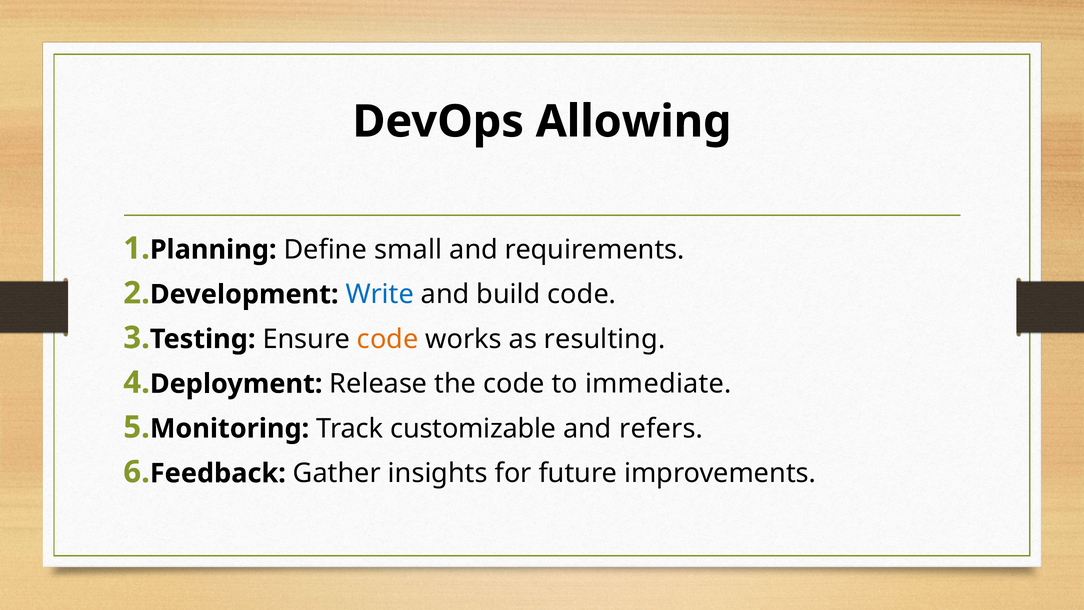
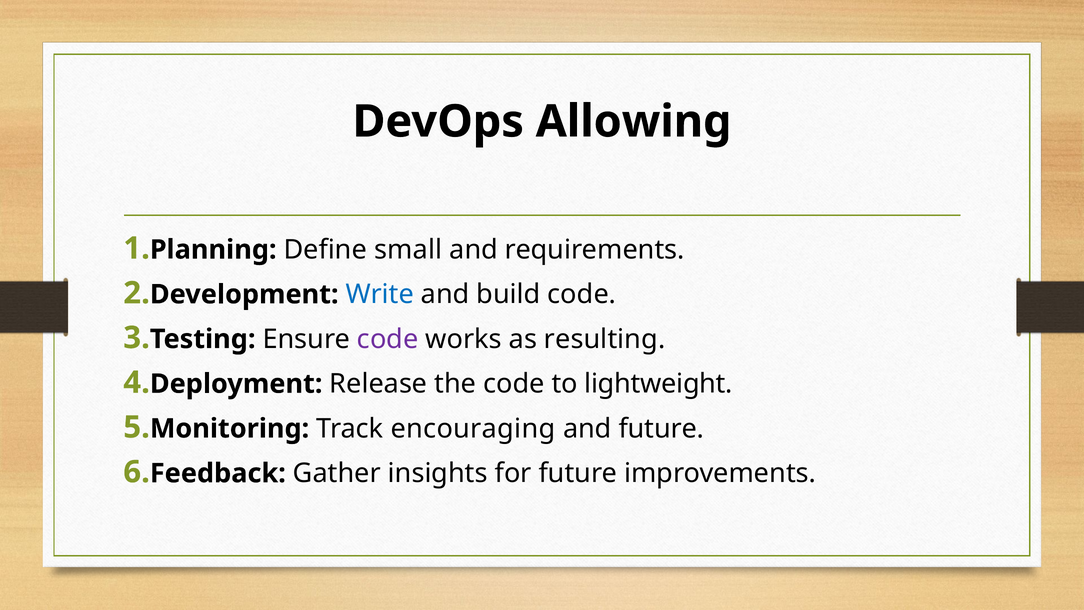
code at (388, 339) colour: orange -> purple
immediate: immediate -> lightweight
customizable: customizable -> encouraging
and refers: refers -> future
